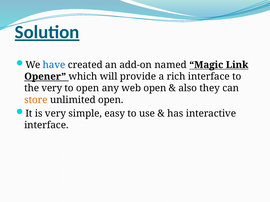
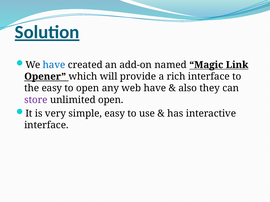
the very: very -> easy
web open: open -> have
store colour: orange -> purple
